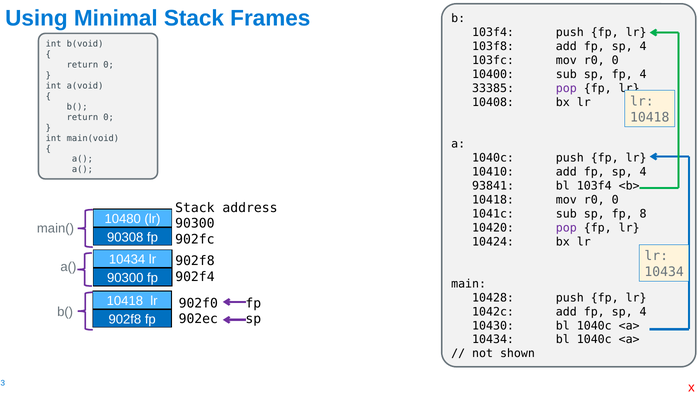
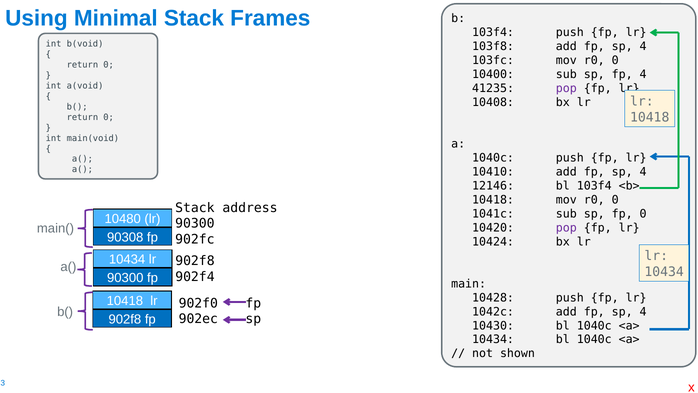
33385: 33385 -> 41235
93841: 93841 -> 12146
fp 8: 8 -> 0
